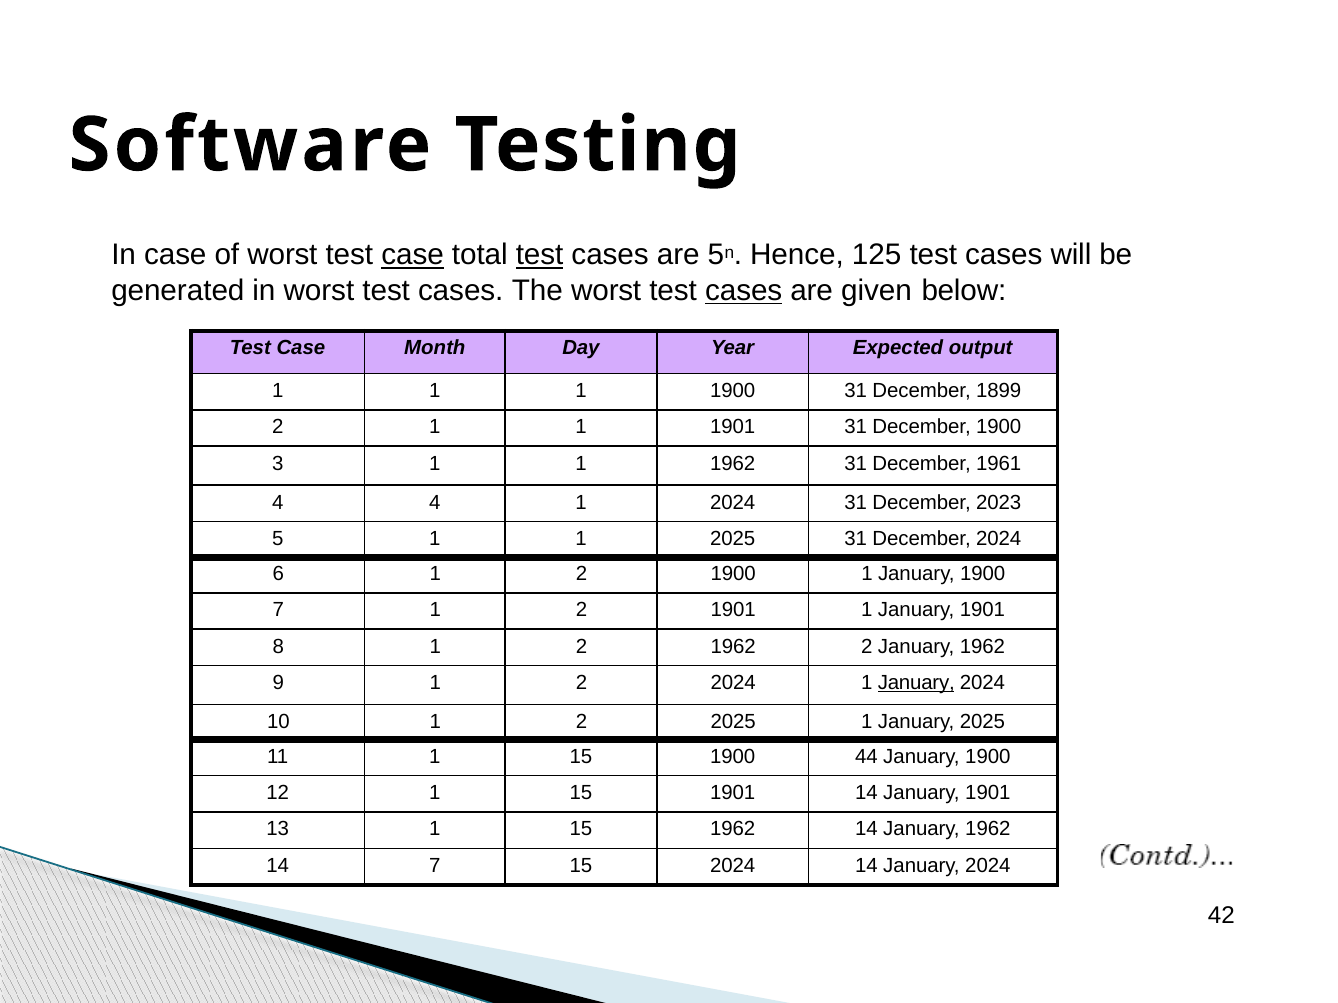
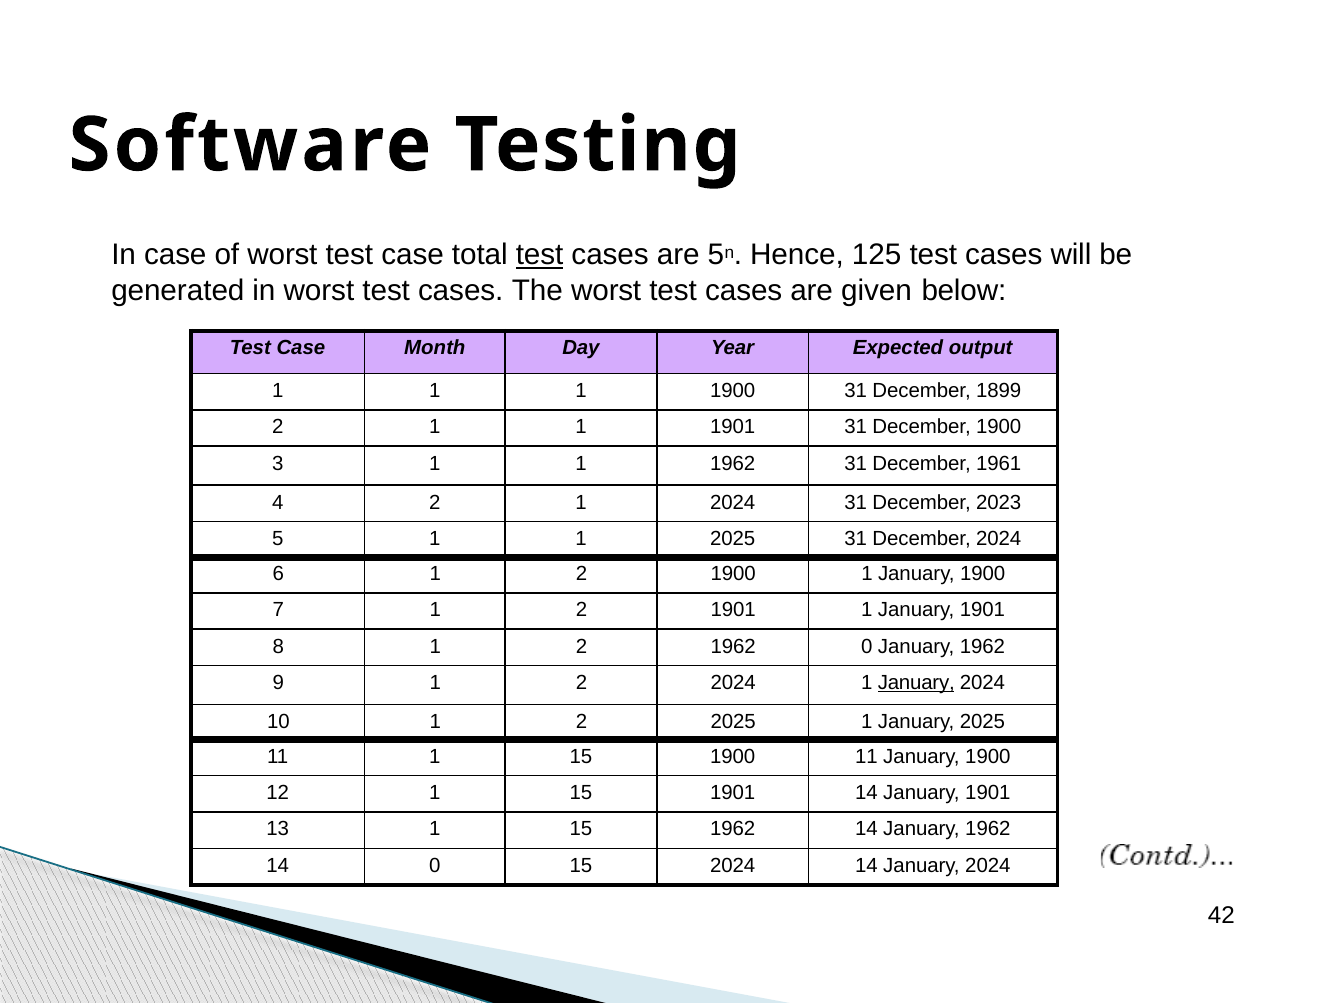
case at (413, 255) underline: present -> none
cases at (744, 291) underline: present -> none
4 4: 4 -> 2
1962 2: 2 -> 0
1900 44: 44 -> 11
14 7: 7 -> 0
